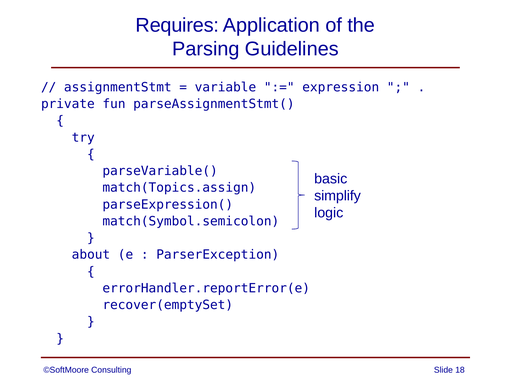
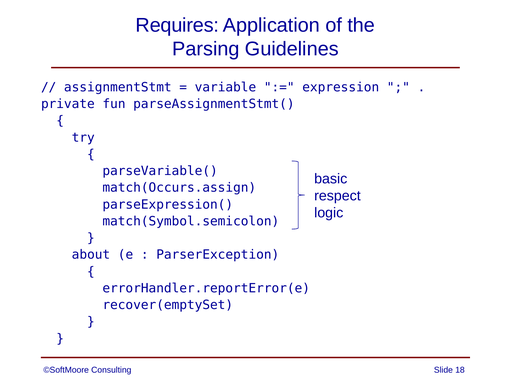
match(Topics.assign: match(Topics.assign -> match(Occurs.assign
simplify: simplify -> respect
